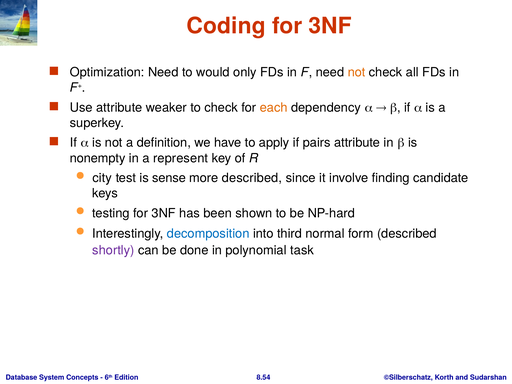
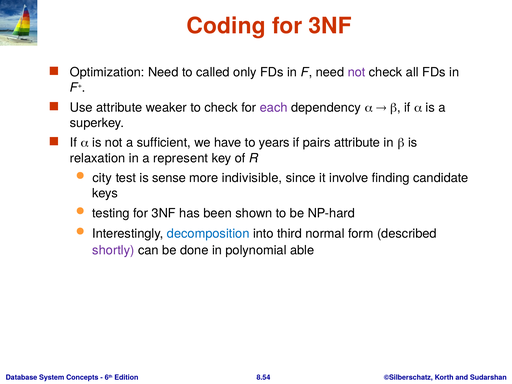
would: would -> called
not at (357, 72) colour: orange -> purple
each colour: orange -> purple
definition: definition -> sufficient
apply: apply -> years
nonempty: nonempty -> relaxation
more described: described -> indivisible
task: task -> able
